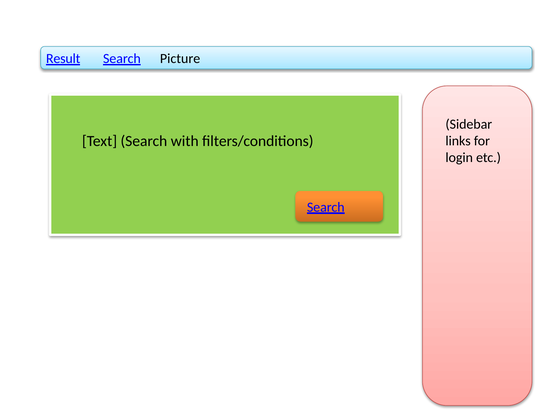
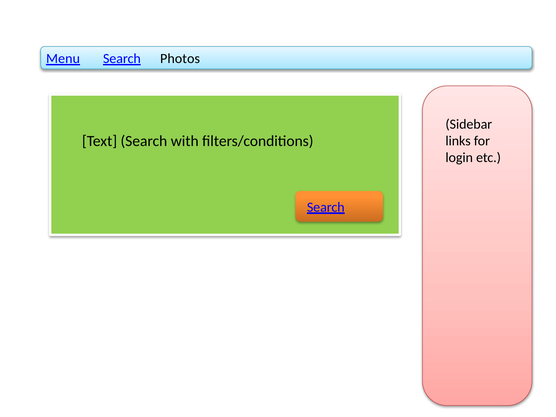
Picture: Picture -> Photos
Result: Result -> Menu
